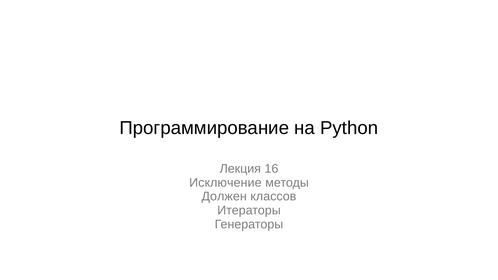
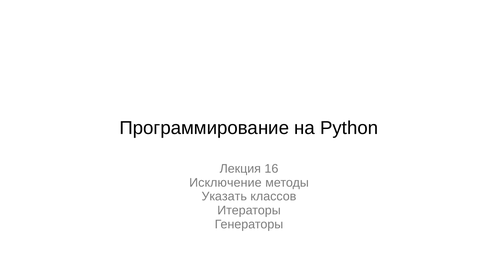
Должен: Должен -> Указать
